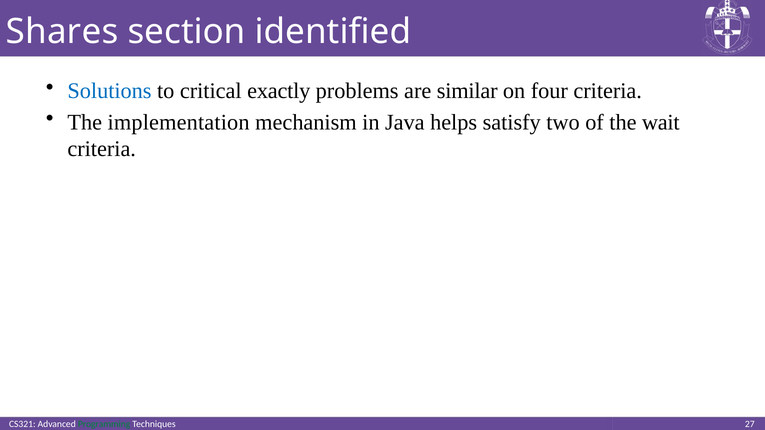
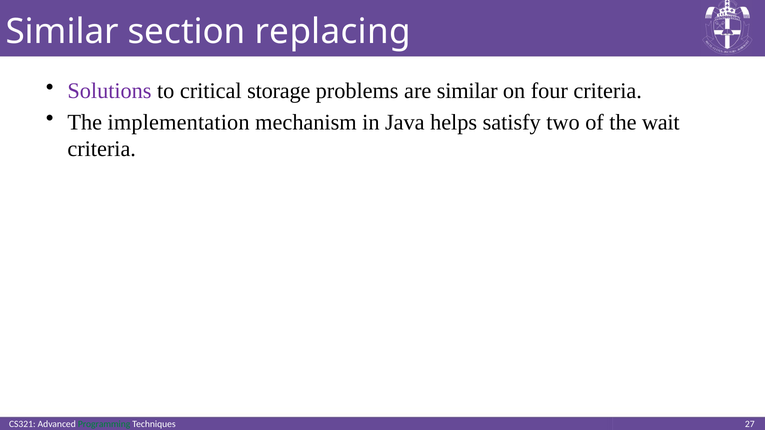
Shares at (62, 32): Shares -> Similar
identified: identified -> replacing
Solutions colour: blue -> purple
exactly: exactly -> storage
